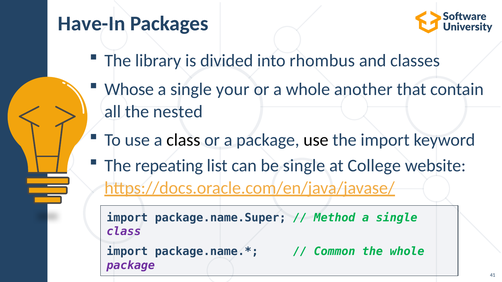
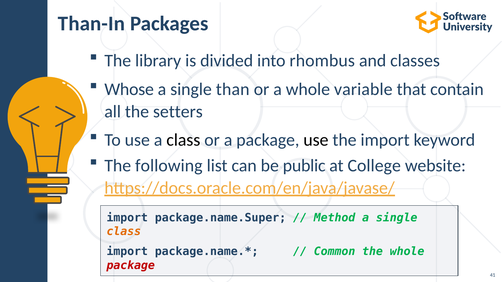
Have-In: Have-In -> Than-In
your: your -> than
another: another -> variable
nested: nested -> setters
repeating: repeating -> following
be single: single -> public
class at (124, 232) colour: purple -> orange
package at (131, 266) colour: purple -> red
